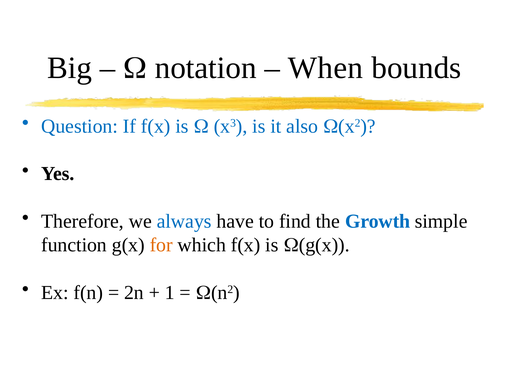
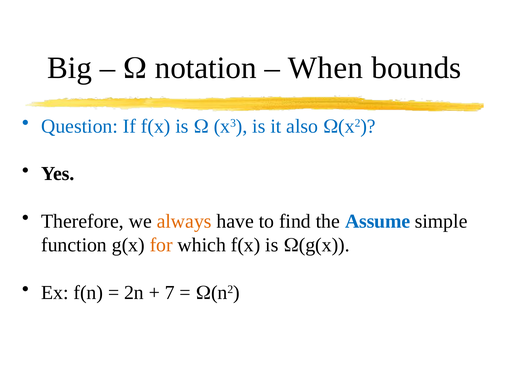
always colour: blue -> orange
Growth: Growth -> Assume
1: 1 -> 7
